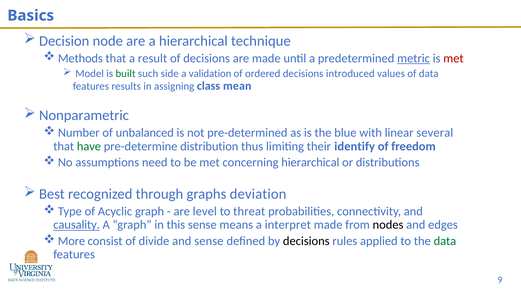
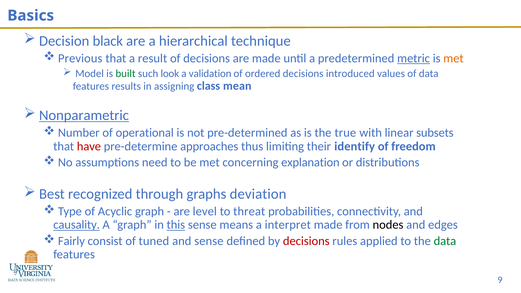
node: node -> black
Methods: Methods -> Previous
met at (453, 58) colour: red -> orange
side: side -> look
Nonparametric underline: none -> present
unbalanced: unbalanced -> operational
blue: blue -> true
several: several -> subsets
have colour: green -> red
distribution: distribution -> approaches
concerning hierarchical: hierarchical -> explanation
this underline: none -> present
More: More -> Fairly
divide: divide -> tuned
decisions at (306, 241) colour: black -> red
